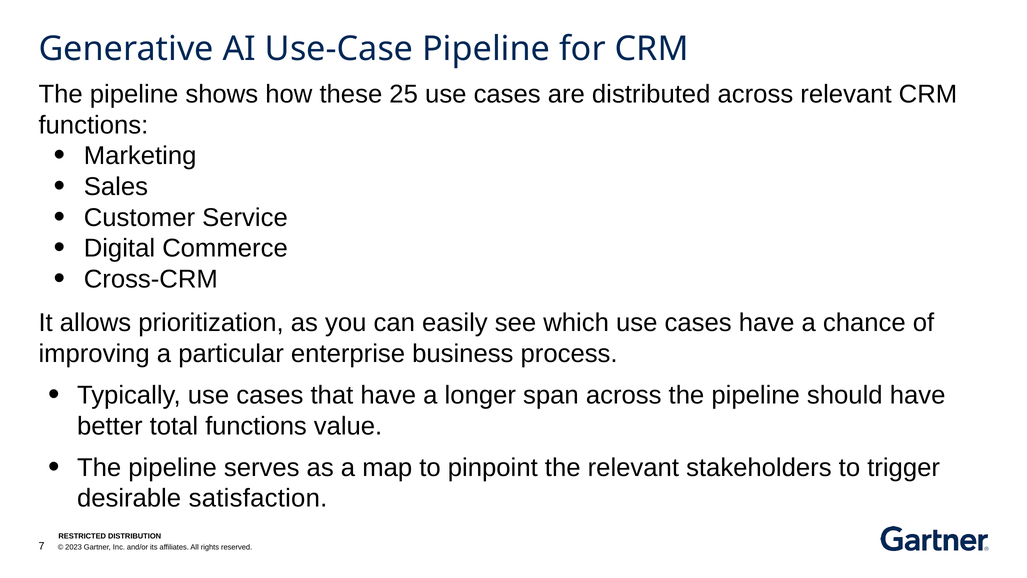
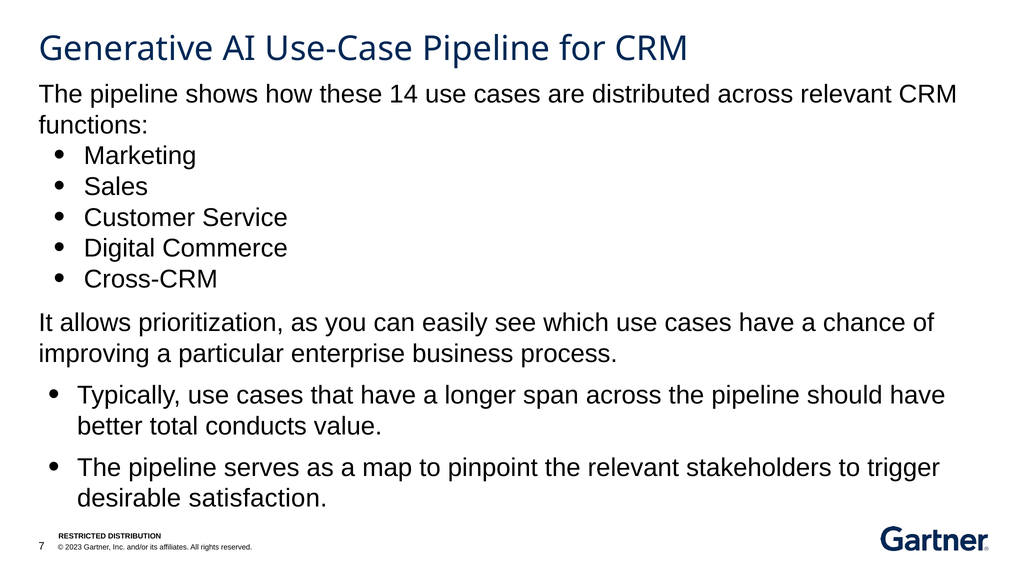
25: 25 -> 14
total functions: functions -> conducts
